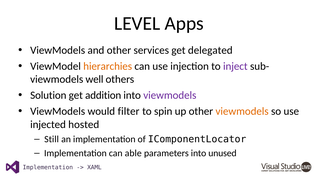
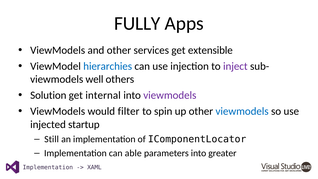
LEVEL: LEVEL -> FULLY
delegated: delegated -> extensible
hierarchies colour: orange -> blue
addition: addition -> internal
viewmodels at (242, 111) colour: orange -> blue
hosted: hosted -> startup
unused: unused -> greater
